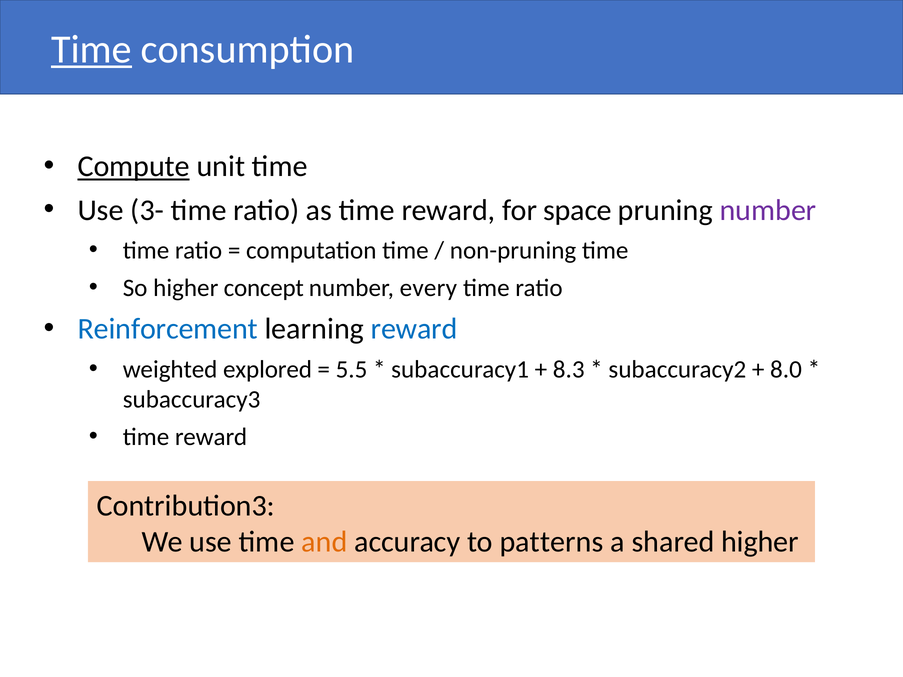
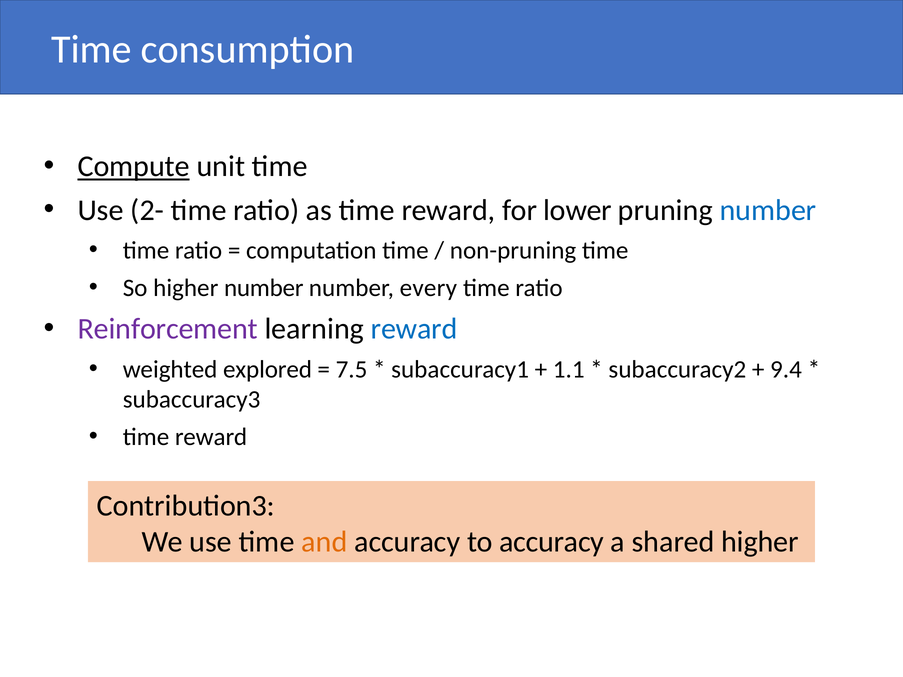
Time at (92, 50) underline: present -> none
3-: 3- -> 2-
space: space -> lower
number at (768, 210) colour: purple -> blue
higher concept: concept -> number
Reinforcement colour: blue -> purple
5.5: 5.5 -> 7.5
8.3: 8.3 -> 1.1
8.0: 8.0 -> 9.4
to patterns: patterns -> accuracy
